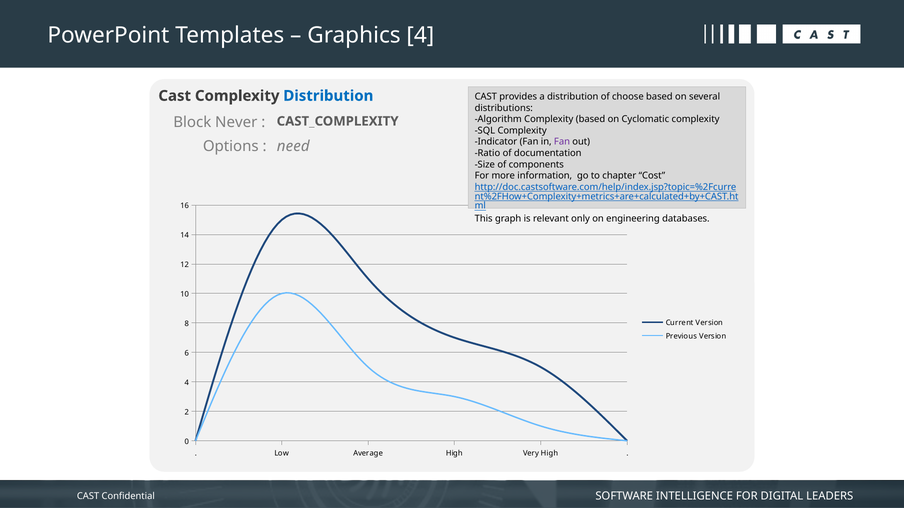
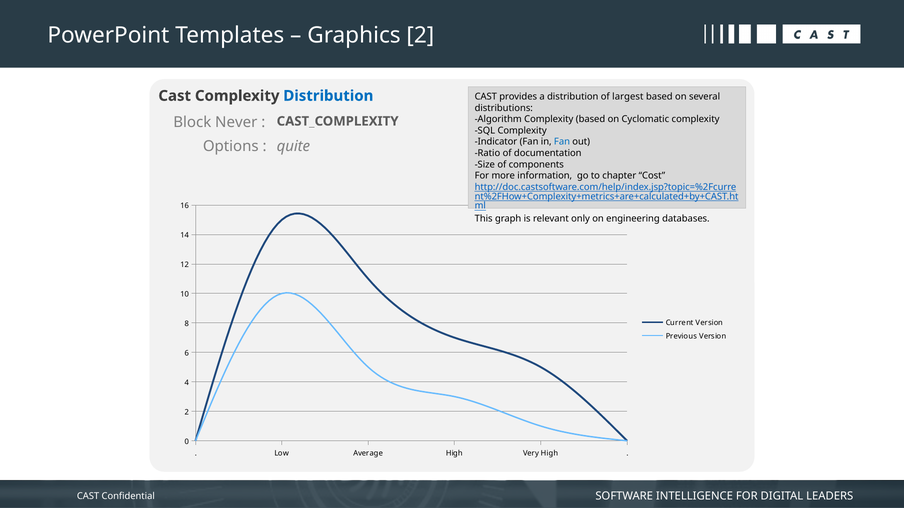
Graphics 4: 4 -> 2
choose: choose -> largest
Fan at (562, 142) colour: purple -> blue
need: need -> quite
